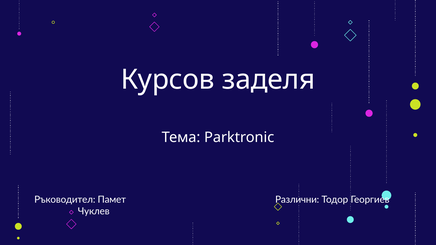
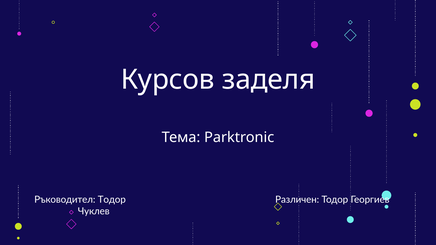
Ръководител Памет: Памет -> Тодор
Различни: Различни -> Различен
